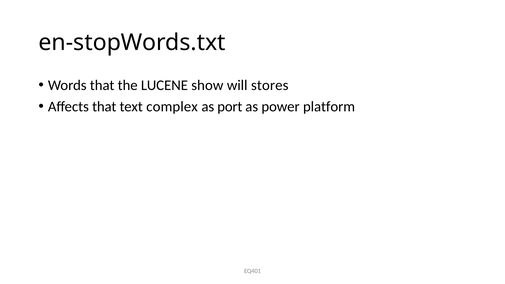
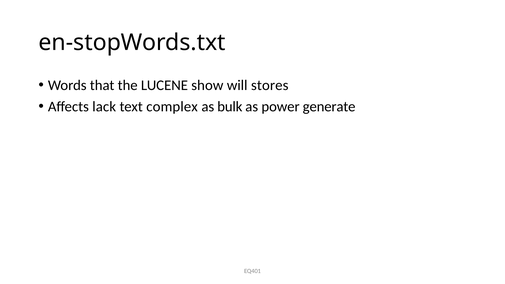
Affects that: that -> lack
port: port -> bulk
platform: platform -> generate
